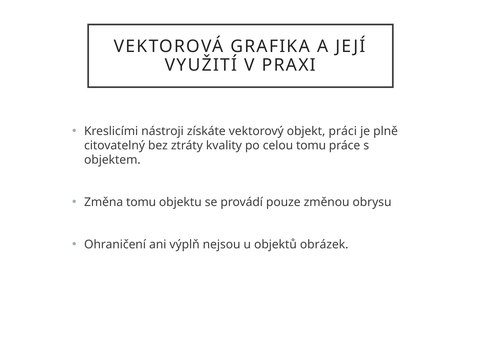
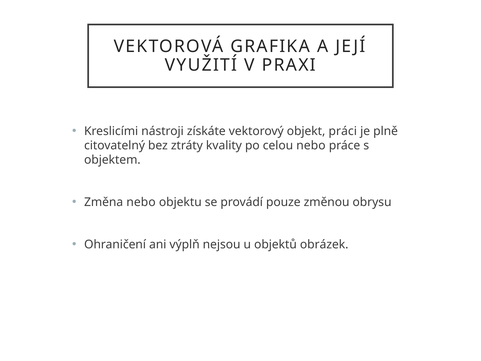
celou tomu: tomu -> nebo
Změna tomu: tomu -> nebo
